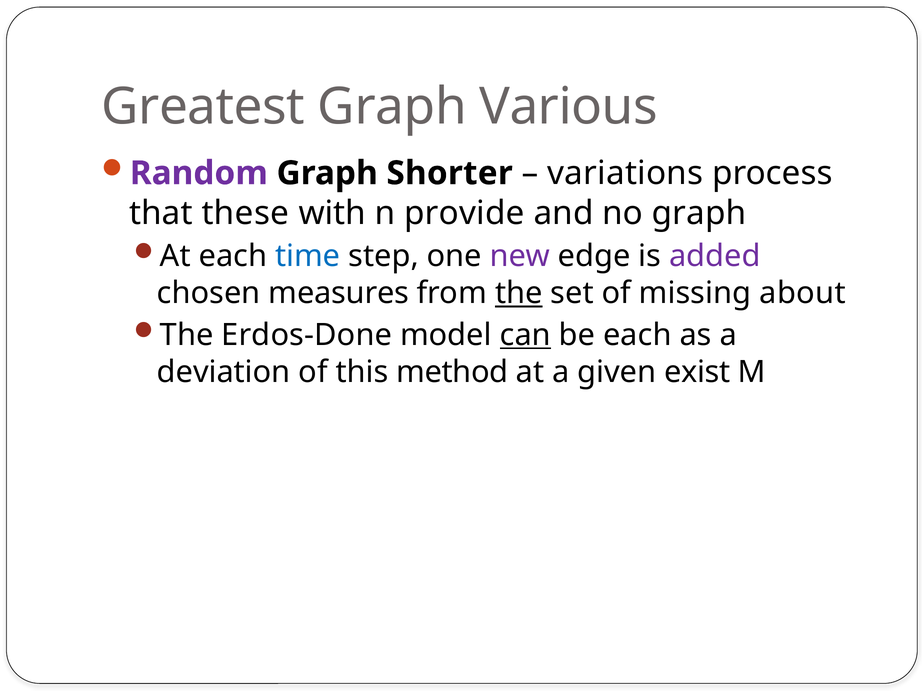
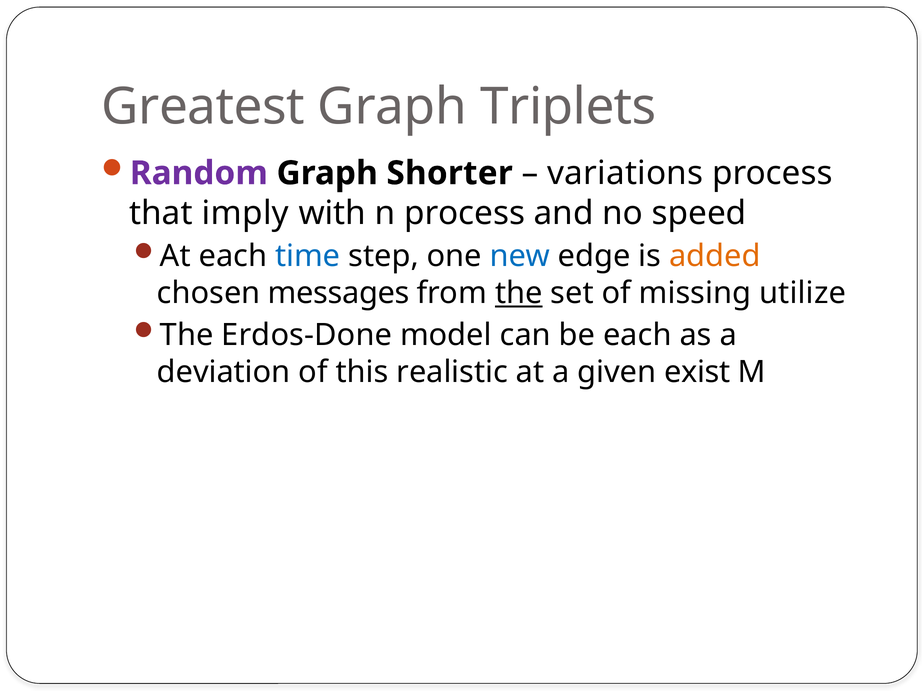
Various: Various -> Triplets
these: these -> imply
n provide: provide -> process
no graph: graph -> speed
new colour: purple -> blue
added colour: purple -> orange
measures: measures -> messages
about: about -> utilize
can underline: present -> none
method: method -> realistic
